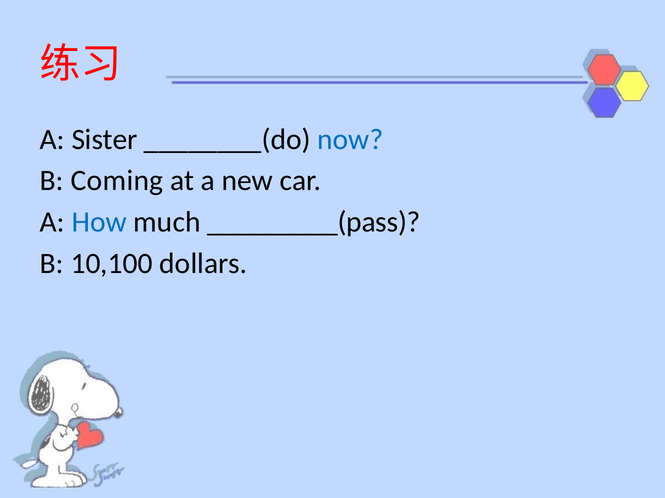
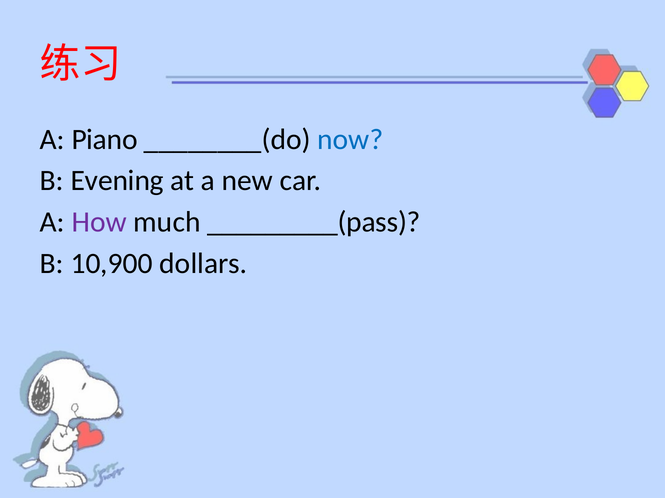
Sister: Sister -> Piano
Coming: Coming -> Evening
How colour: blue -> purple
10,100: 10,100 -> 10,900
